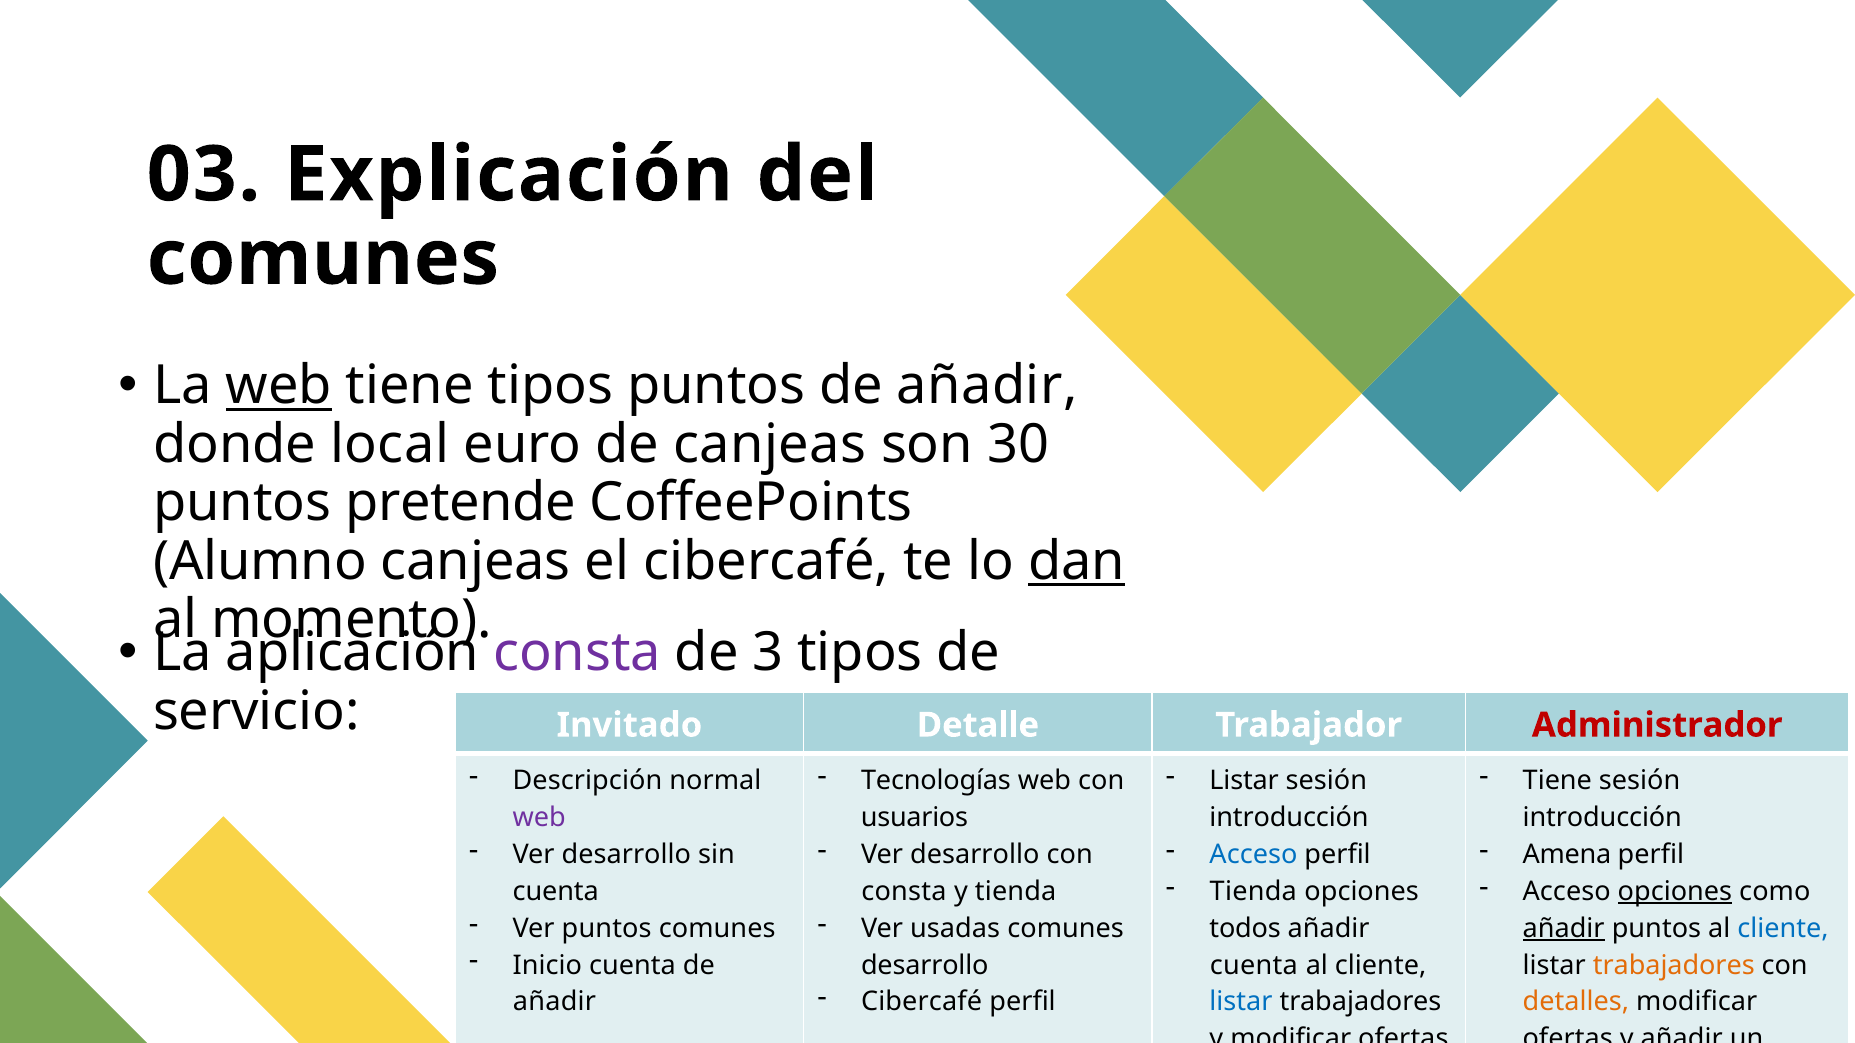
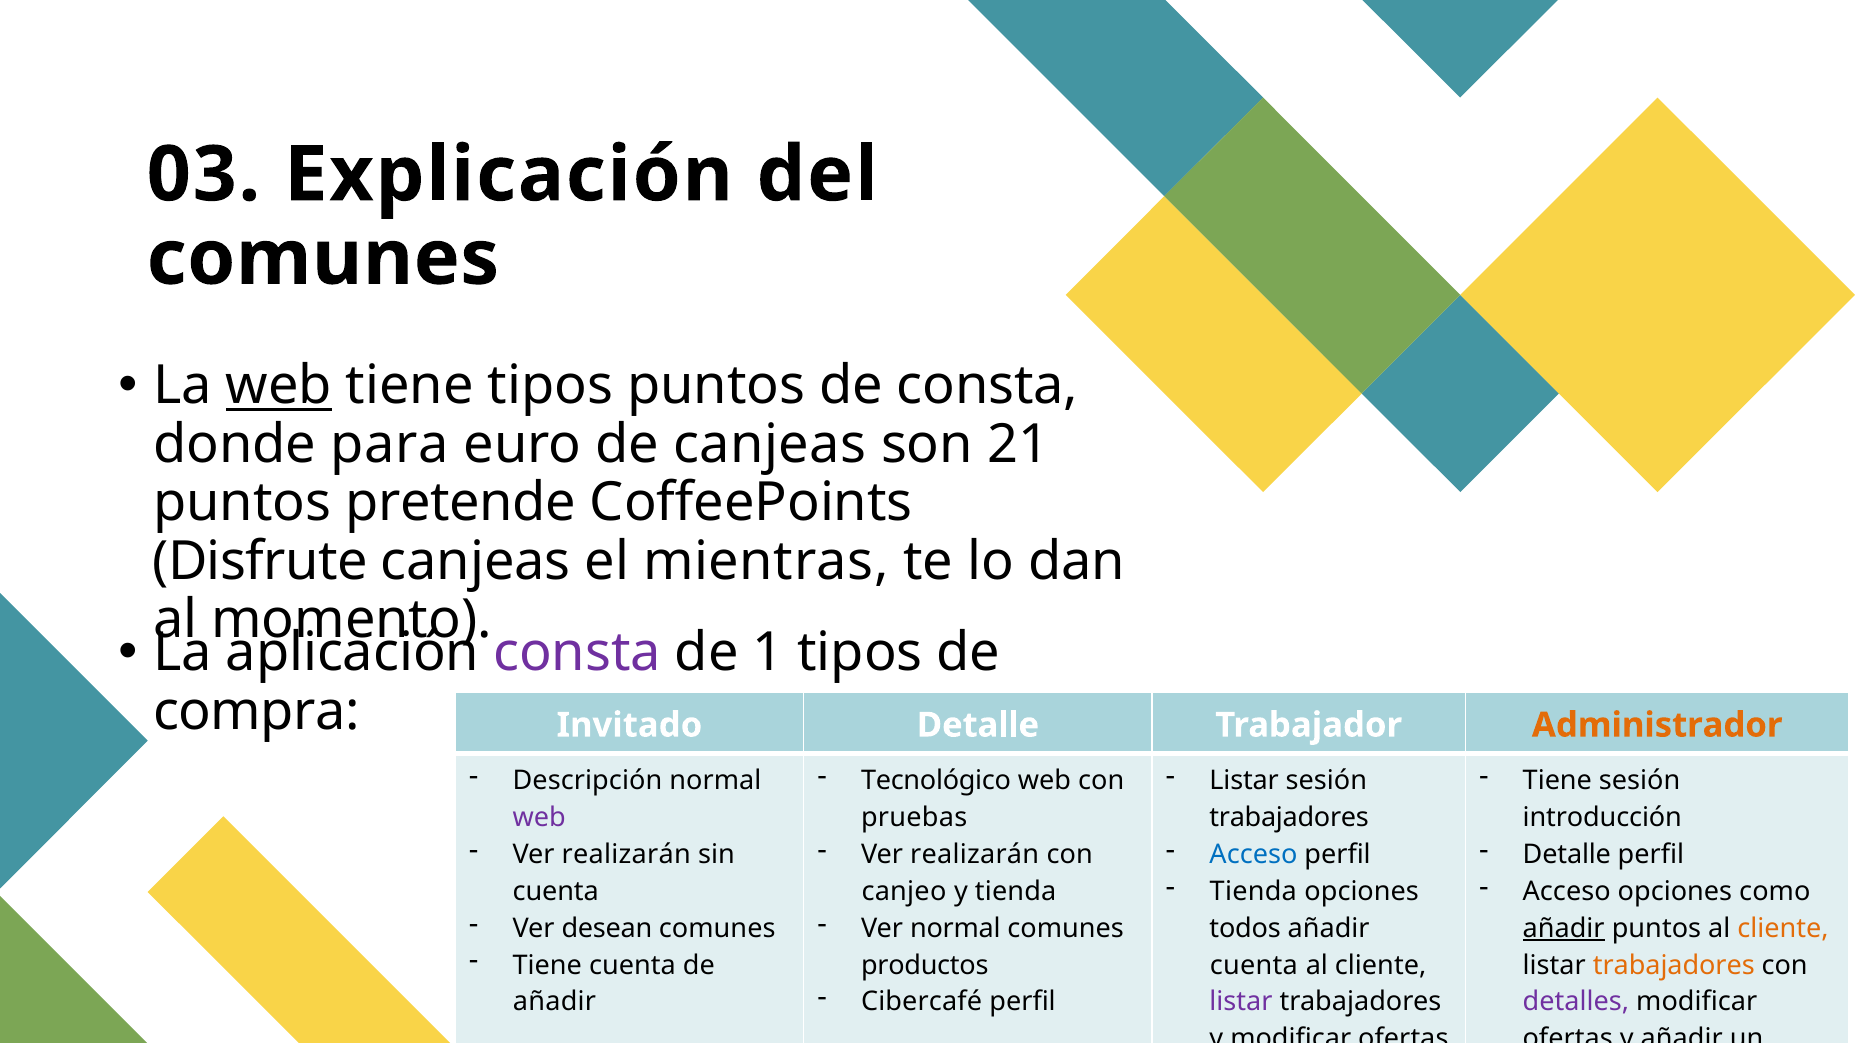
puntos de añadir: añadir -> consta
local: local -> para
30: 30 -> 21
Alumno: Alumno -> Disfrute
el cibercafé: cibercafé -> mientras
dan underline: present -> none
3: 3 -> 1
servicio: servicio -> compra
Administrador colour: red -> orange
Tecnologías: Tecnologías -> Tecnológico
usuarios: usuarios -> pruebas
introducción at (1289, 818): introducción -> trabajadores
desarrollo at (626, 855): desarrollo -> realizarán
desarrollo at (975, 855): desarrollo -> realizarán
Amena at (1567, 855): Amena -> Detalle
opciones at (1675, 892) underline: present -> none
consta at (904, 892): consta -> canjeo
Ver puntos: puntos -> desean
Ver usadas: usadas -> normal
cliente at (1783, 929) colour: blue -> orange
Inicio at (547, 965): Inicio -> Tiene
desarrollo at (925, 965): desarrollo -> productos
listar at (1241, 1002) colour: blue -> purple
detalles colour: orange -> purple
